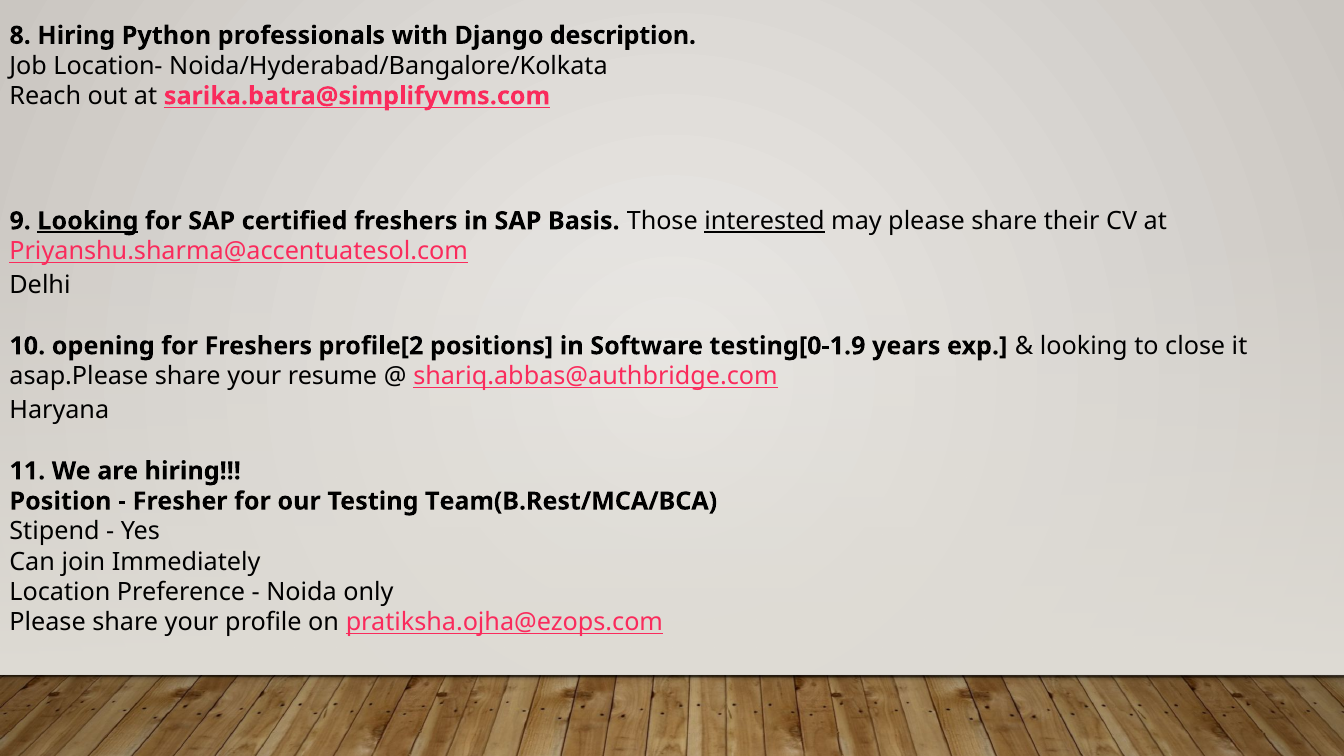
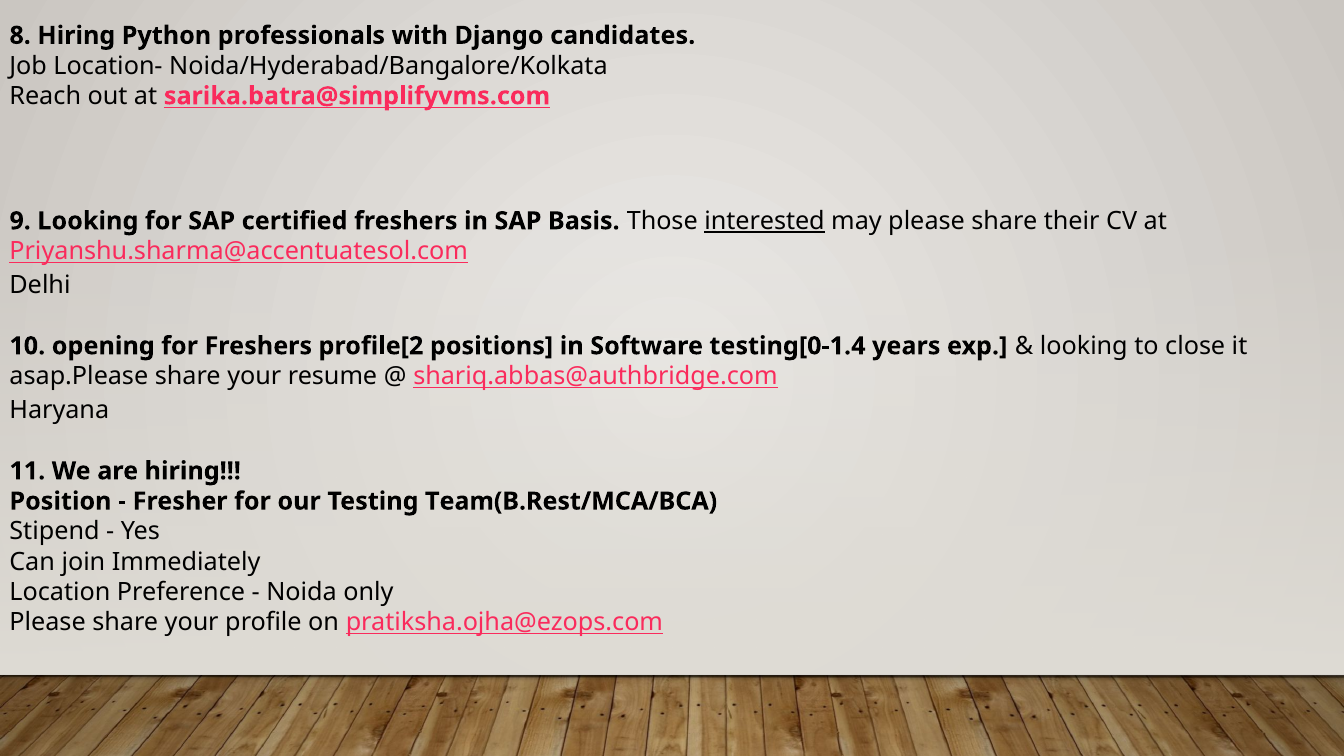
description: description -> candidates
Looking at (88, 221) underline: present -> none
testing[0-1.9: testing[0-1.9 -> testing[0-1.4
